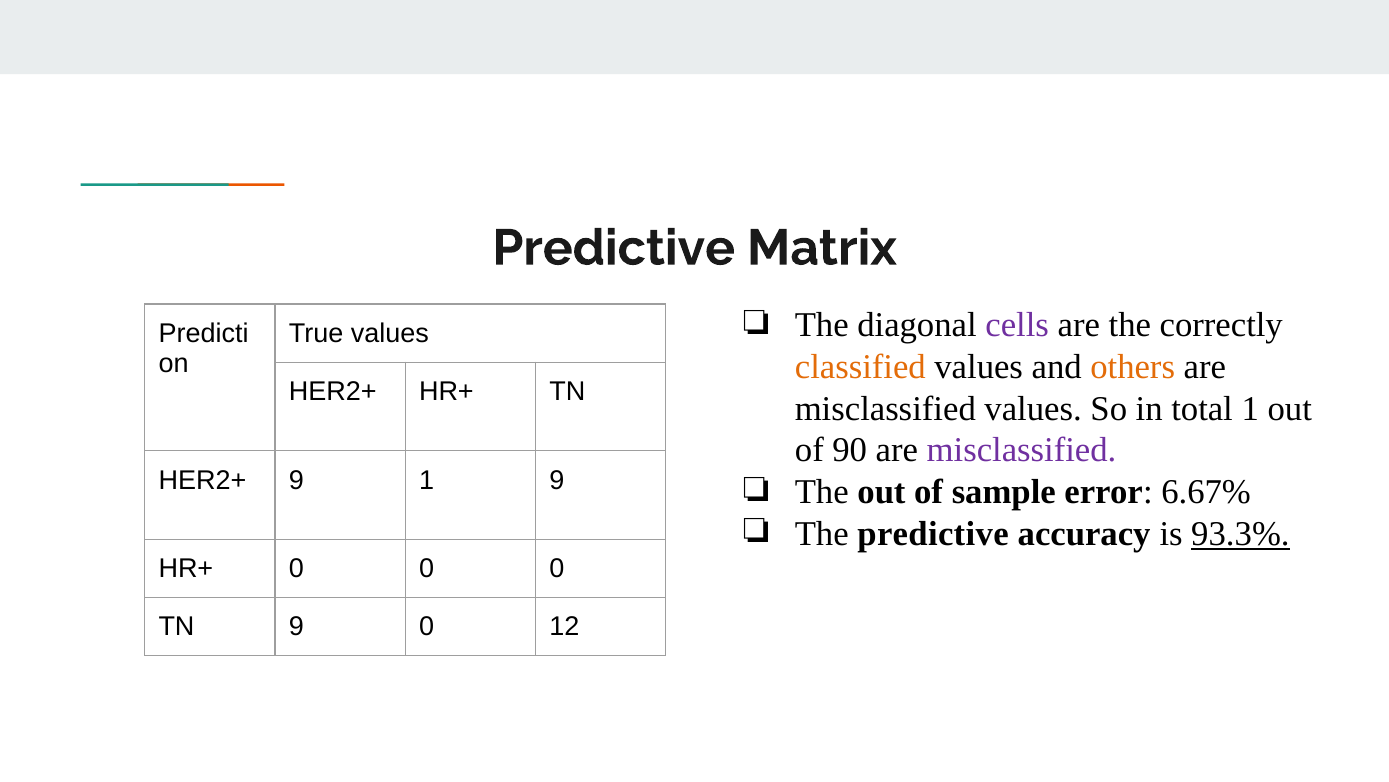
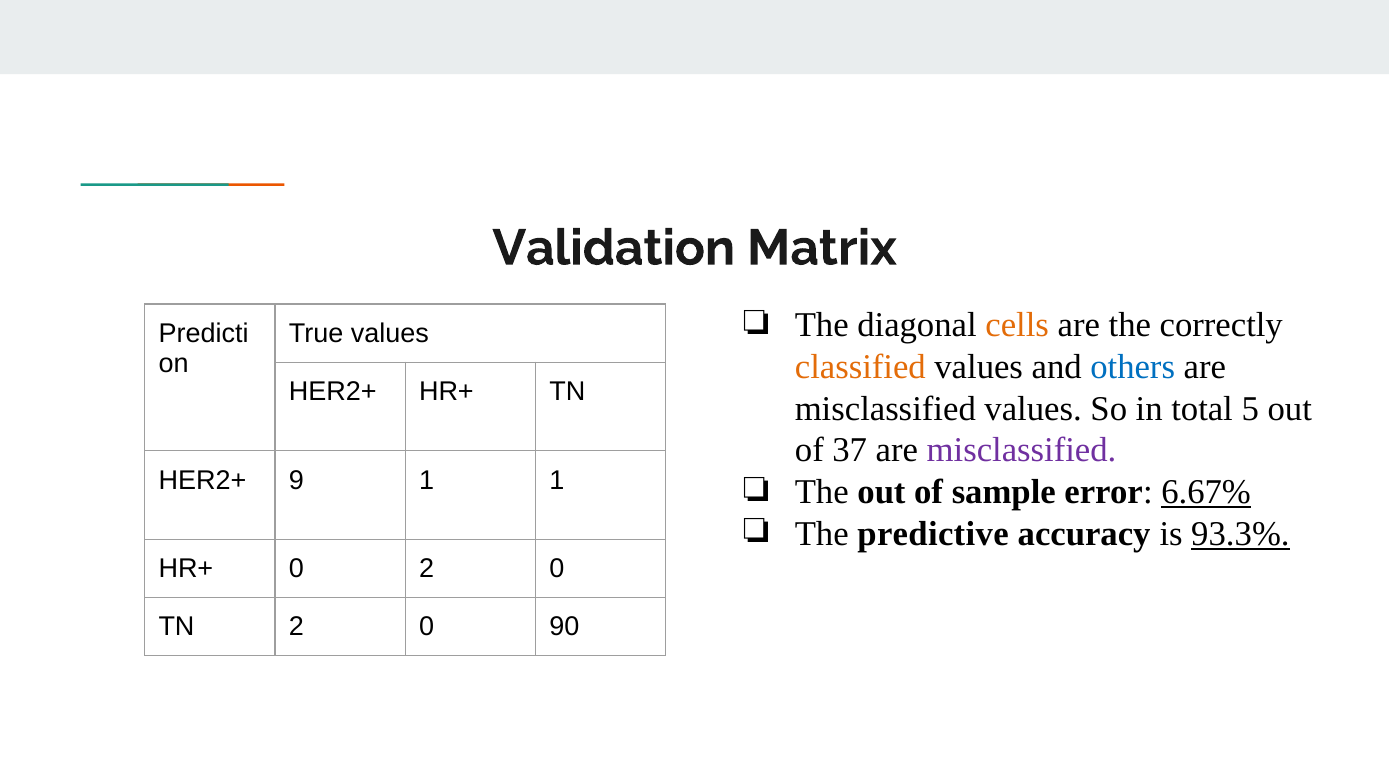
Predictive at (614, 248): Predictive -> Validation
cells colour: purple -> orange
others colour: orange -> blue
total 1: 1 -> 5
90: 90 -> 37
1 9: 9 -> 1
6.67% underline: none -> present
HR+ 0 0: 0 -> 2
TN 9: 9 -> 2
12: 12 -> 90
